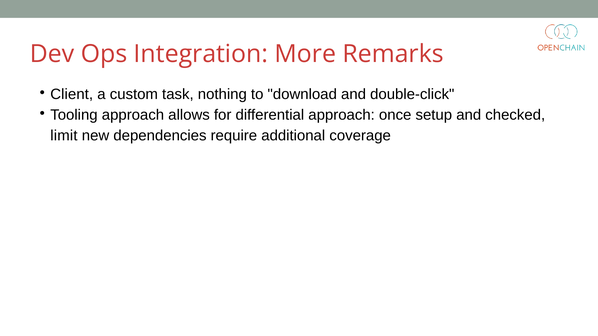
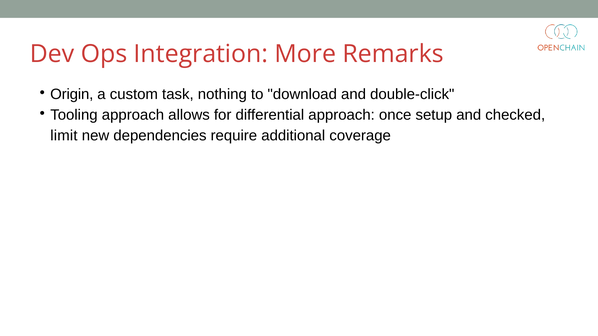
Client: Client -> Origin
